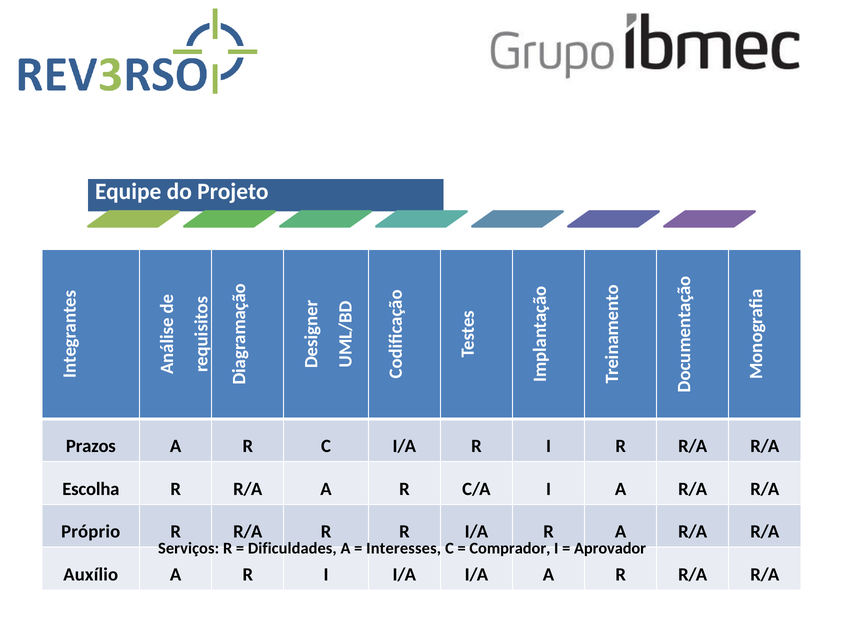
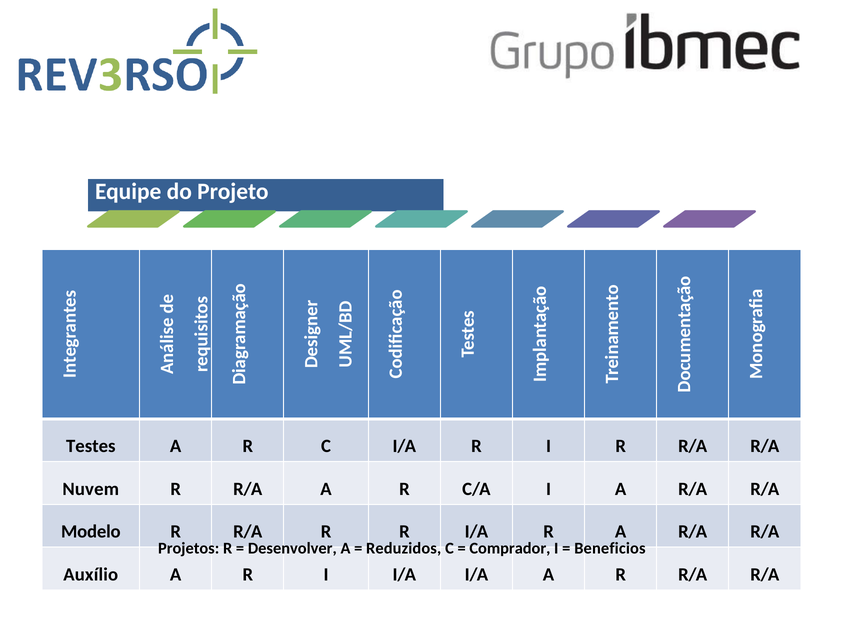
Prazos: Prazos -> Testes
Escolha: Escolha -> Nuvem
Próprio: Próprio -> Modelo
Serviços: Serviços -> Projetos
Dificuldades: Dificuldades -> Desenvolver
Interesses: Interesses -> Reduzidos
Aprovador: Aprovador -> Beneficios
